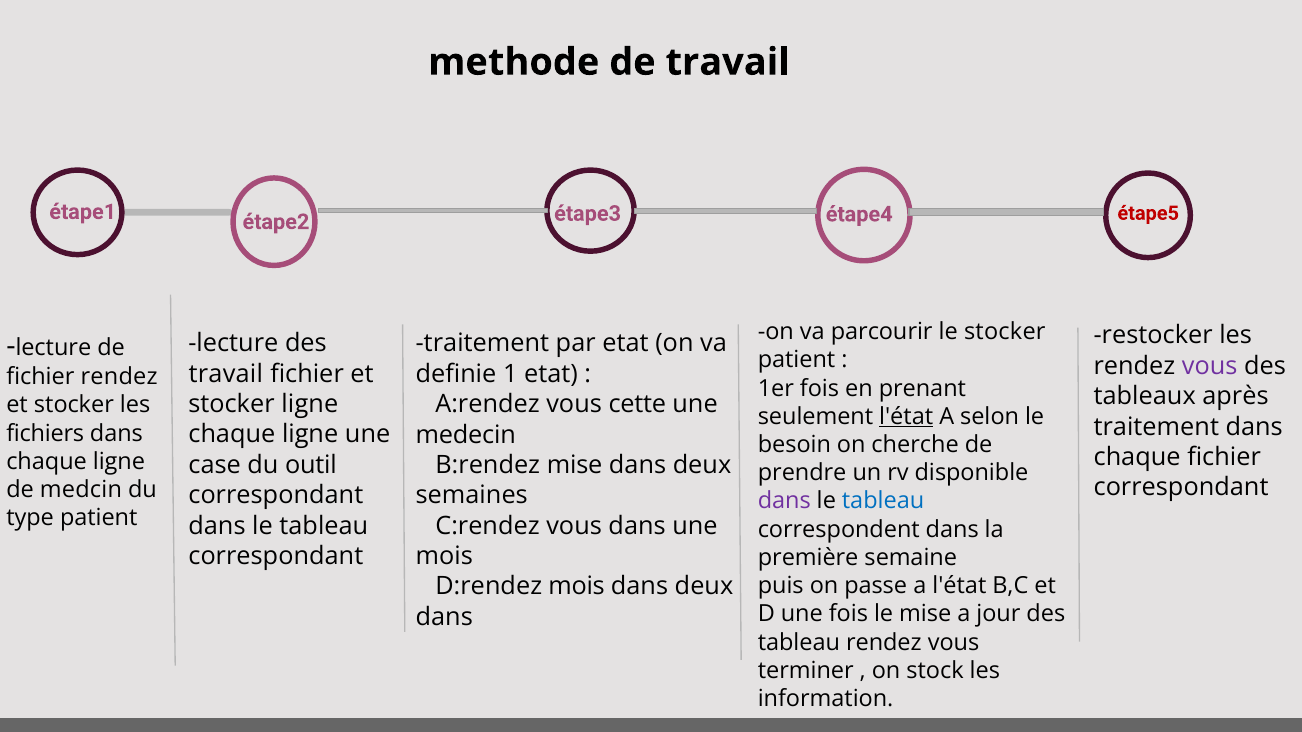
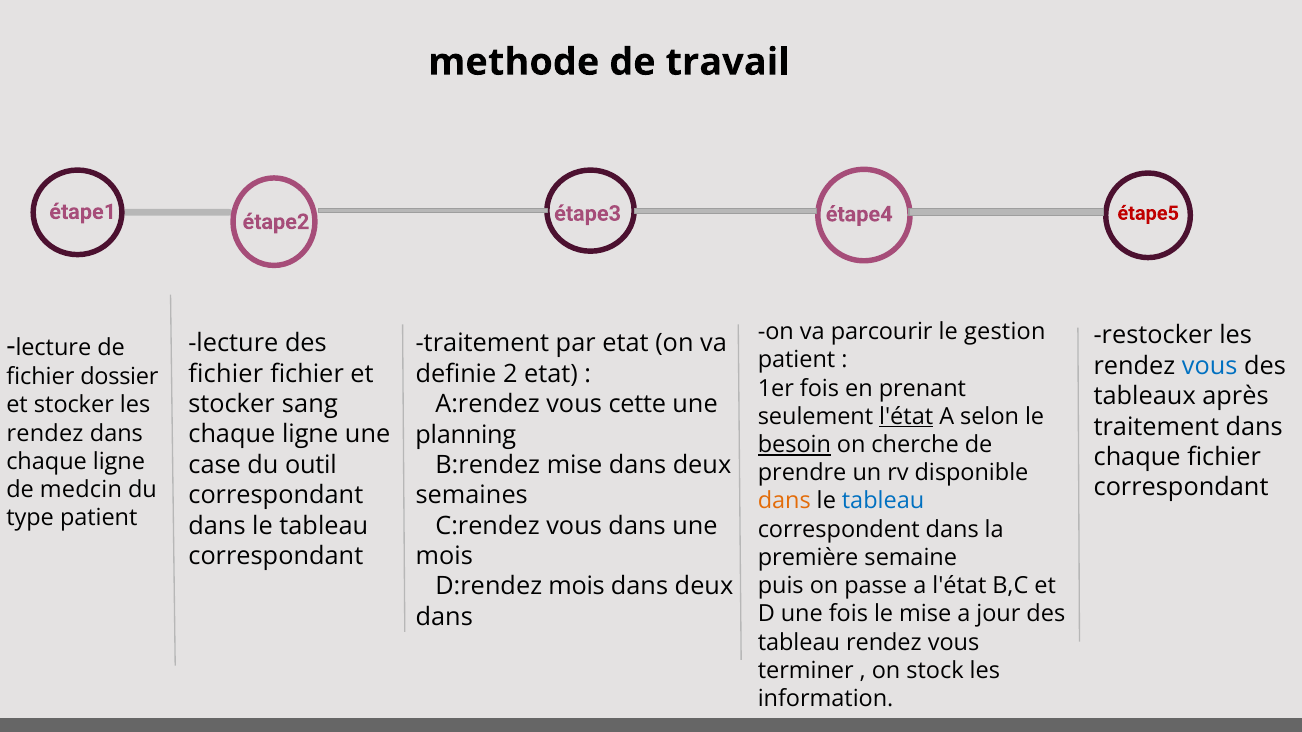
le stocker: stocker -> gestion
vous at (1210, 366) colour: purple -> blue
travail at (226, 374): travail -> fichier
1: 1 -> 2
fichier rendez: rendez -> dossier
stocker ligne: ligne -> sang
fichiers at (45, 434): fichiers -> rendez
medecin: medecin -> planning
besoin underline: none -> present
dans at (784, 501) colour: purple -> orange
